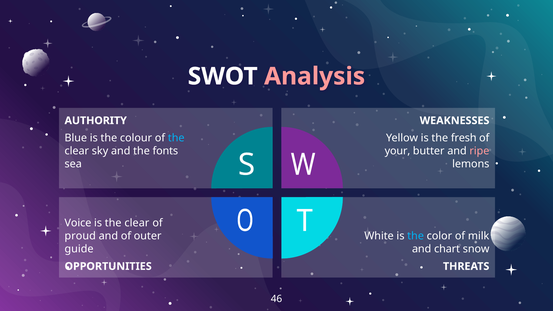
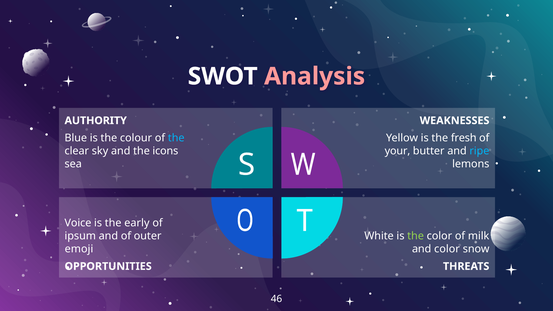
fonts: fonts -> icons
ripe colour: pink -> light blue
is the clear: clear -> early
proud: proud -> ipsum
the at (416, 236) colour: light blue -> light green
guide: guide -> emoji
and chart: chart -> color
